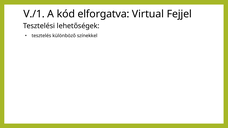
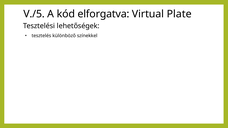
V./1: V./1 -> V./5
Fejjel: Fejjel -> Plate
